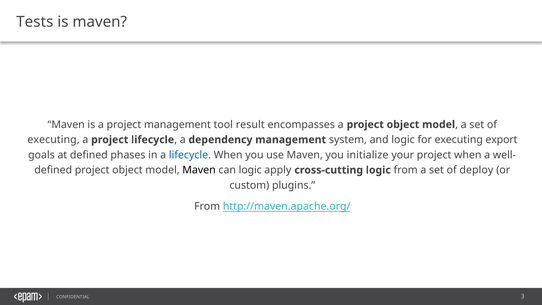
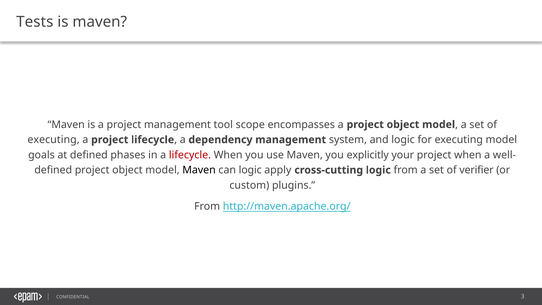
result: result -> scope
executing export: export -> model
lifecycle at (190, 155) colour: blue -> red
initialize: initialize -> explicitly
deploy: deploy -> verifier
